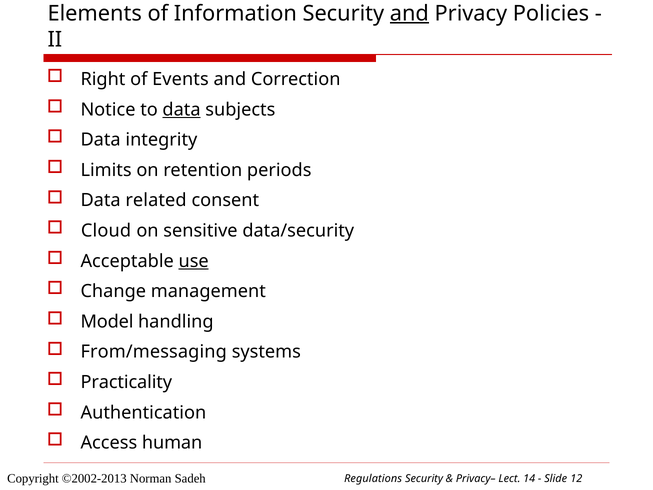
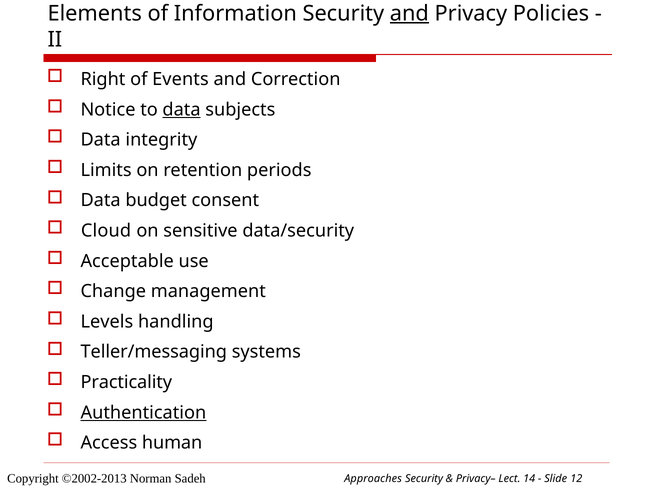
related: related -> budget
use underline: present -> none
Model: Model -> Levels
From/messaging: From/messaging -> Teller/messaging
Authentication underline: none -> present
Regulations: Regulations -> Approaches
